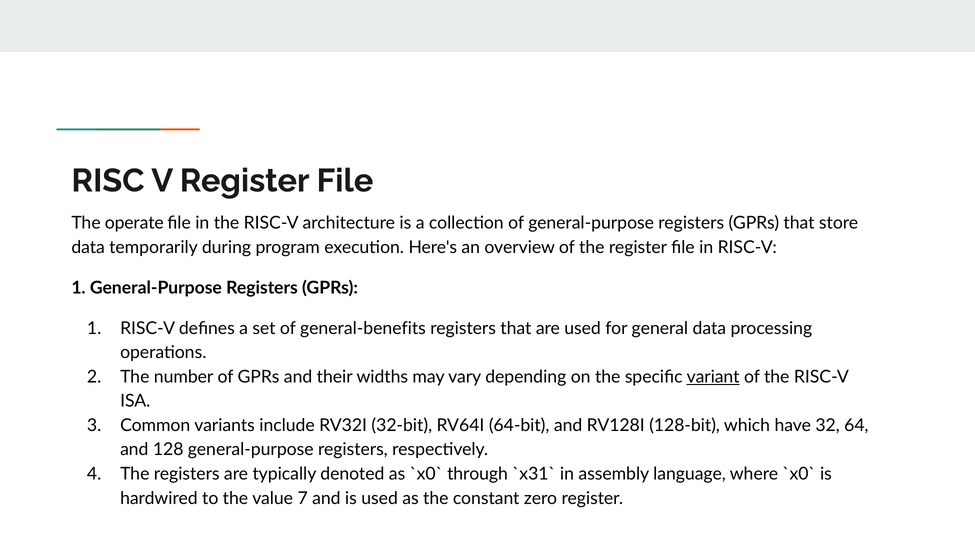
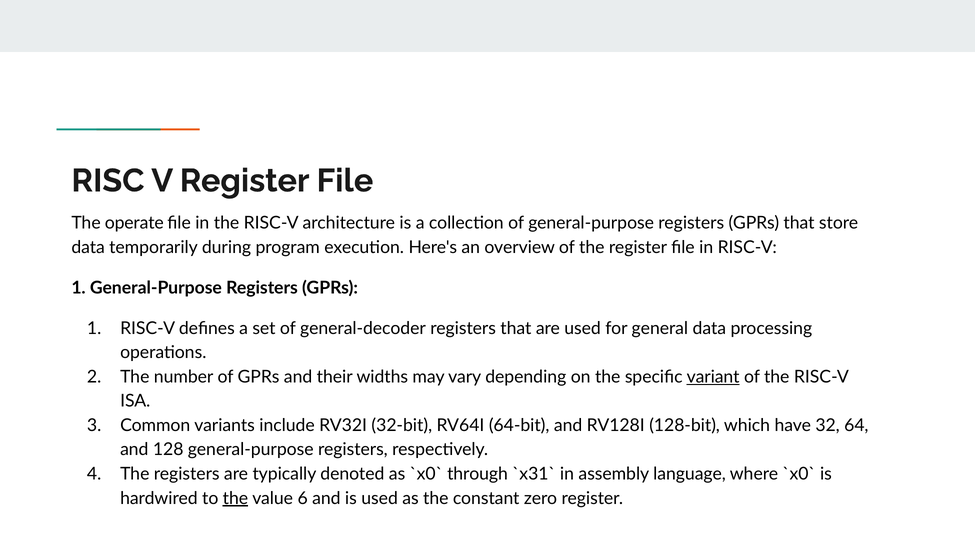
general-benefits: general-benefits -> general-decoder
the at (235, 499) underline: none -> present
7: 7 -> 6
